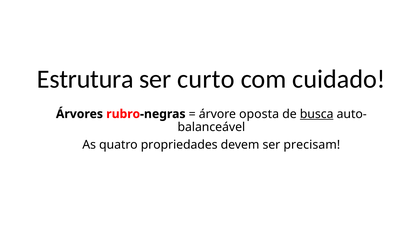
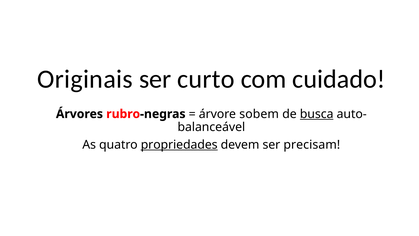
Estrutura: Estrutura -> Originais
oposta: oposta -> sobem
propriedades underline: none -> present
